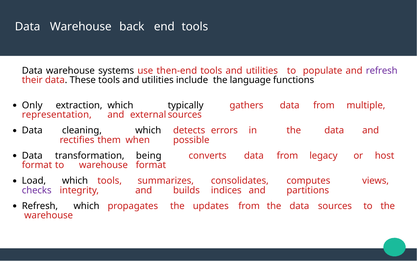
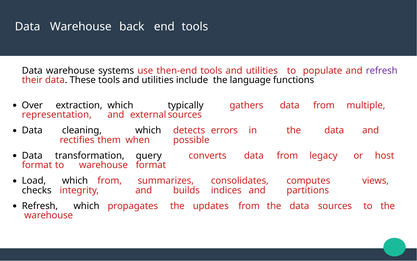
Only: Only -> Over
being: being -> query
which tools: tools -> from
checks colour: purple -> black
